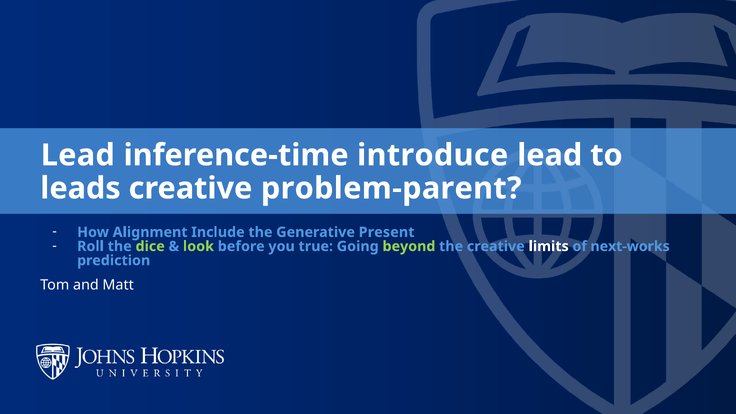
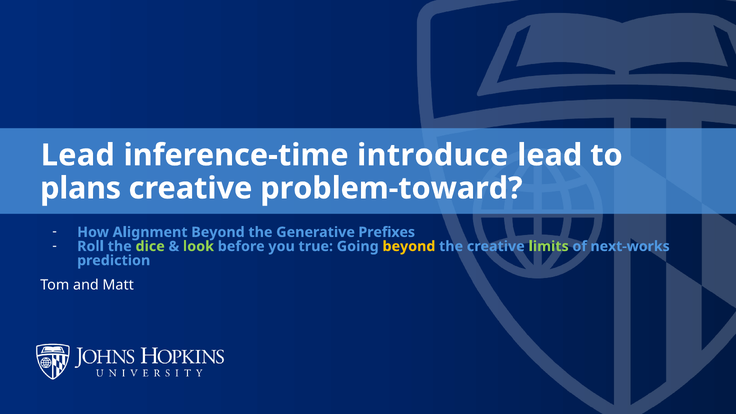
leads: leads -> plans
problem-parent: problem-parent -> problem-toward
Alignment Include: Include -> Beyond
Present: Present -> Prefixes
beyond at (409, 246) colour: light green -> yellow
limits colour: white -> light green
